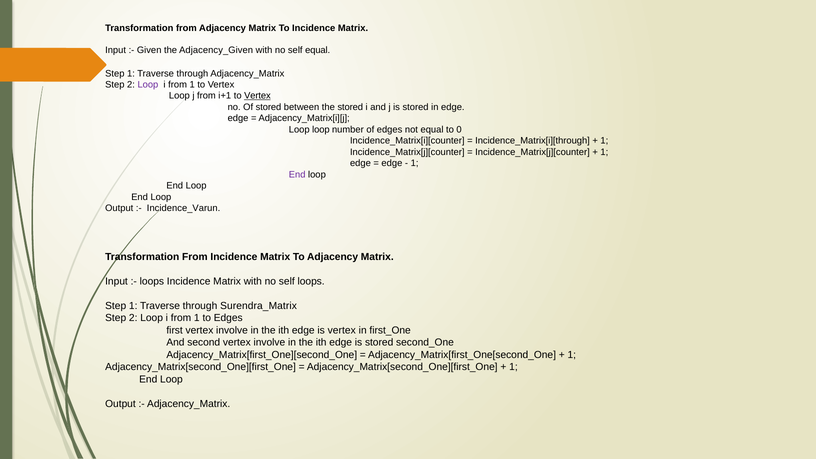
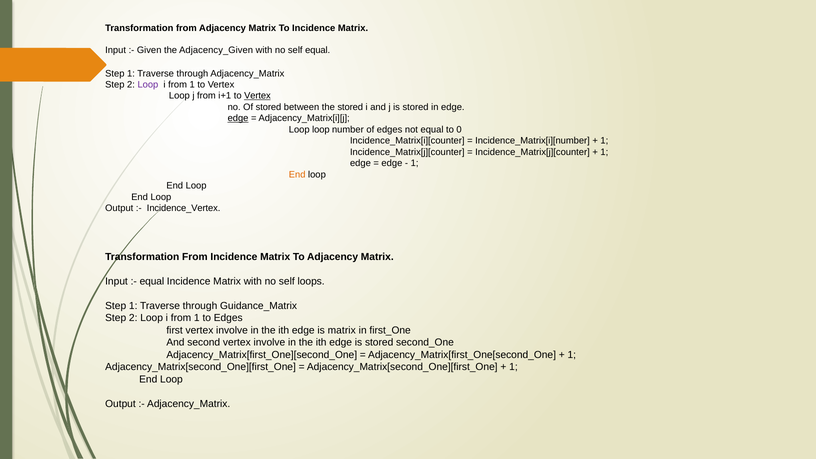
edge at (238, 118) underline: none -> present
Incidence_Matrix[i][through: Incidence_Matrix[i][through -> Incidence_Matrix[i][number
End at (297, 174) colour: purple -> orange
Incidence_Varun: Incidence_Varun -> Incidence_Vertex
loops at (152, 281): loops -> equal
Surendra_Matrix: Surendra_Matrix -> Guidance_Matrix
is vertex: vertex -> matrix
